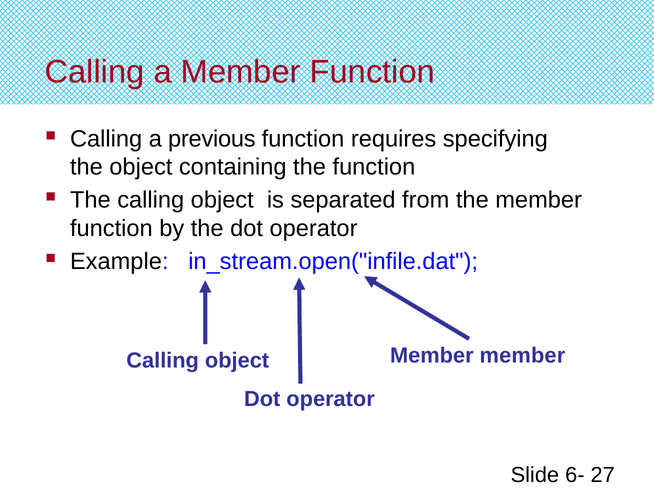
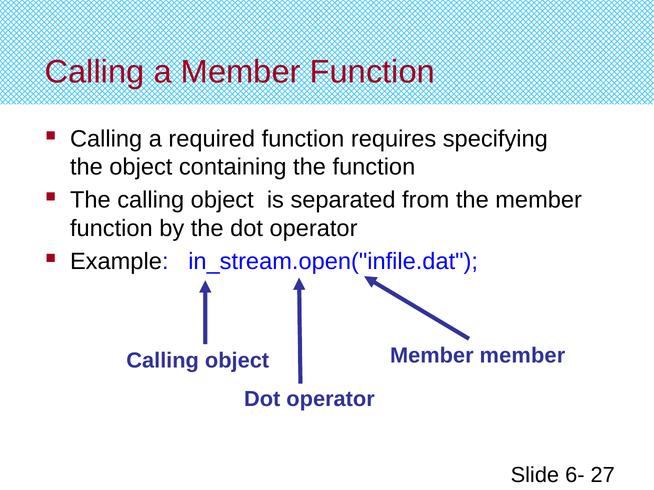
previous: previous -> required
